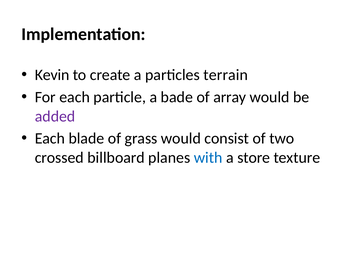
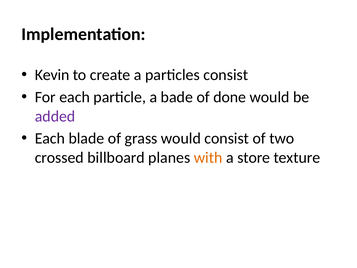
particles terrain: terrain -> consist
array: array -> done
with colour: blue -> orange
